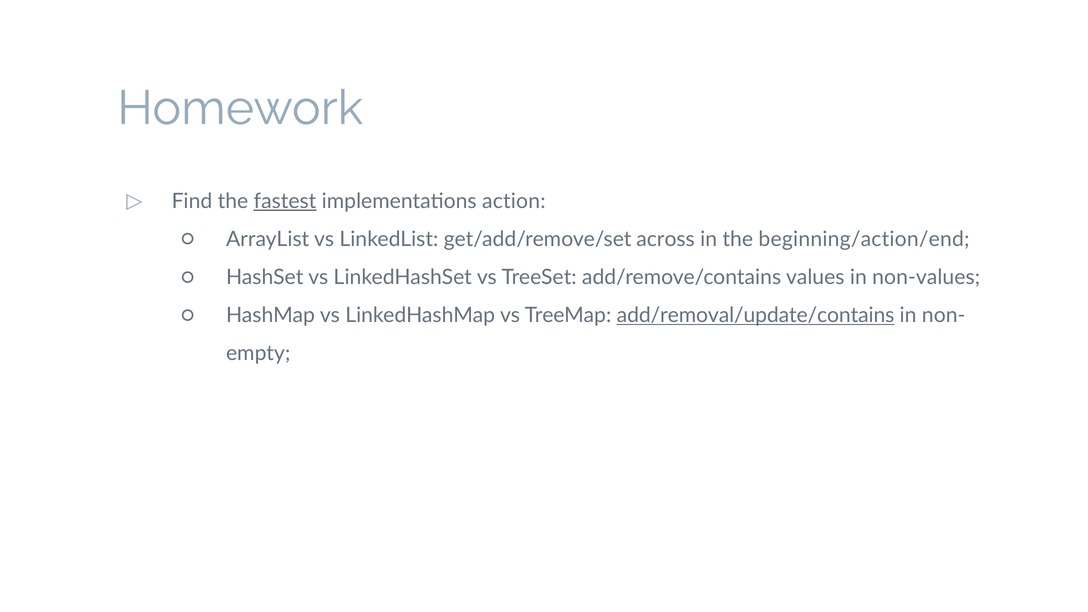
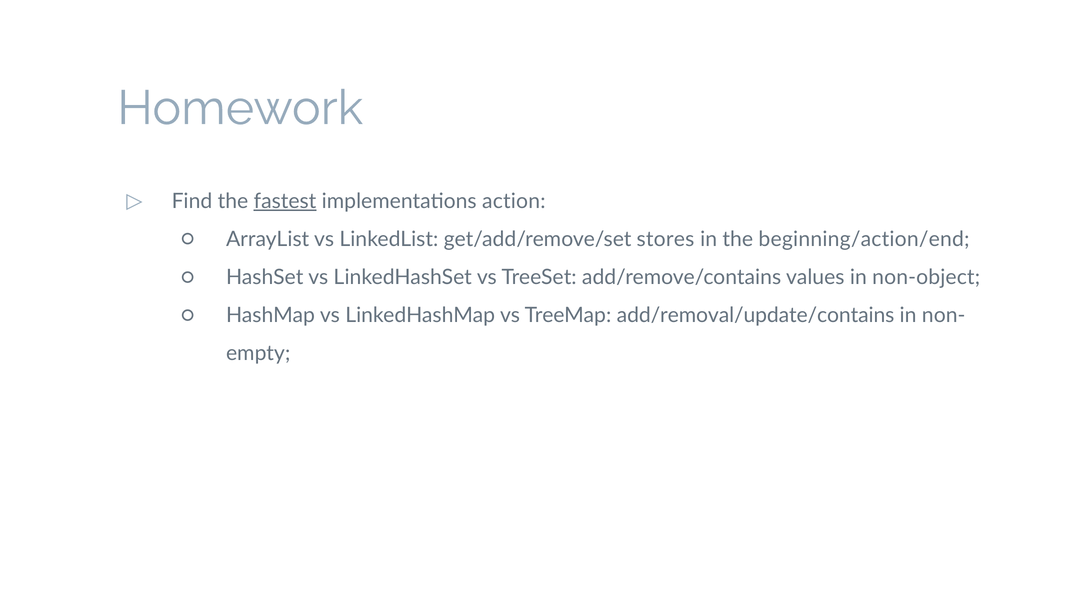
across: across -> stores
non-values: non-values -> non-object
add/removal/update/contains underline: present -> none
